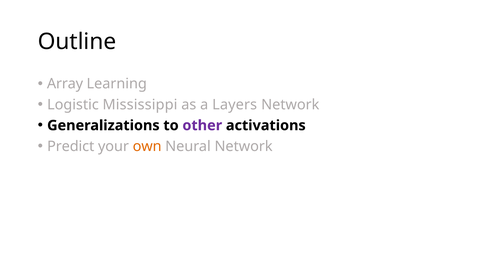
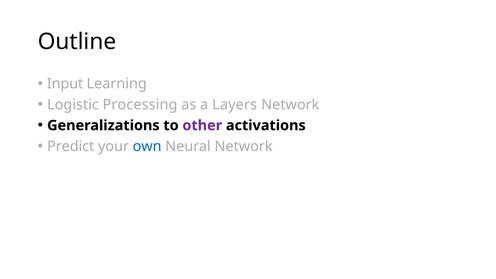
Array: Array -> Input
Mississippi: Mississippi -> Processing
own colour: orange -> blue
